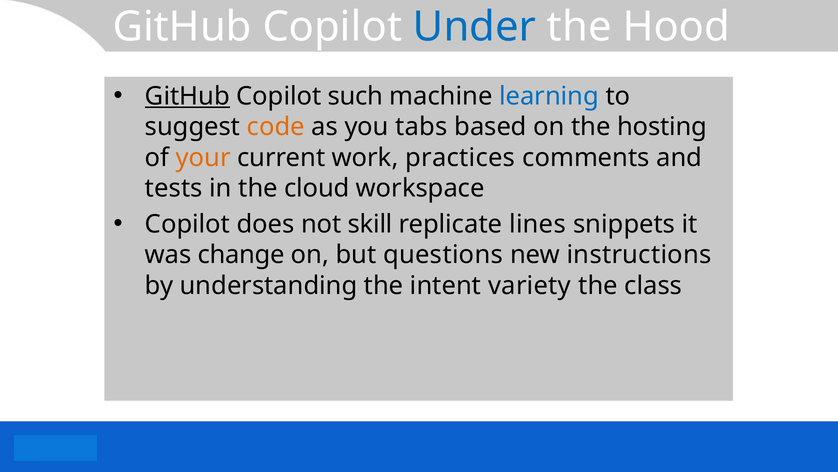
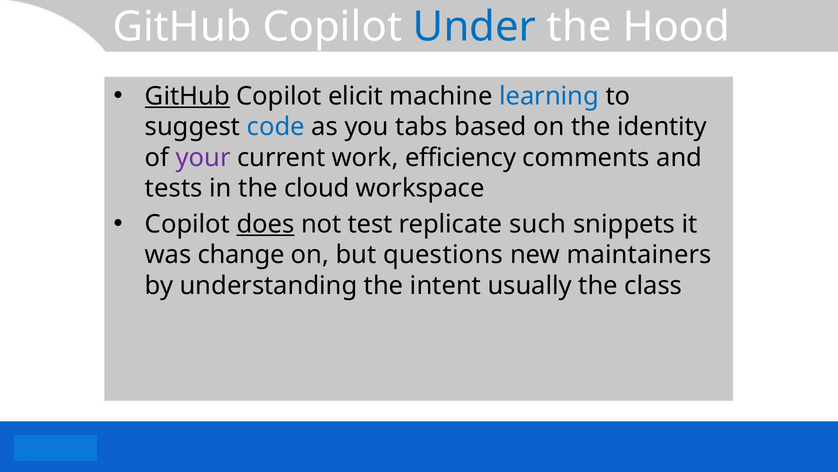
such: such -> elicit
code colour: orange -> blue
hosting: hosting -> identity
your colour: orange -> purple
practices: practices -> efficiency
does underline: none -> present
skill: skill -> test
lines: lines -> such
instructions: instructions -> maintainers
variety: variety -> usually
